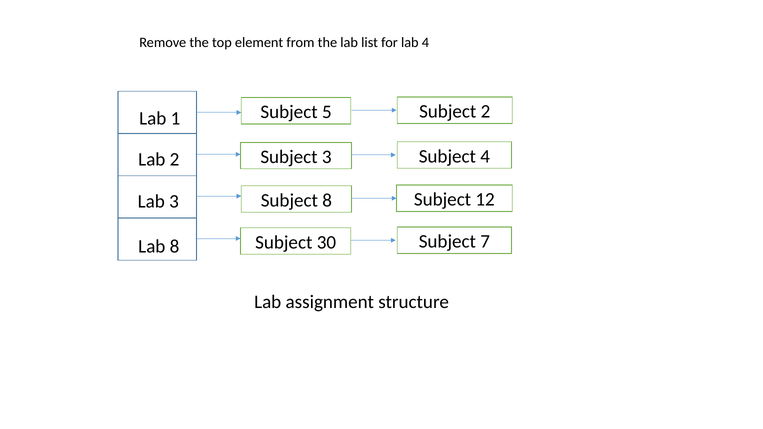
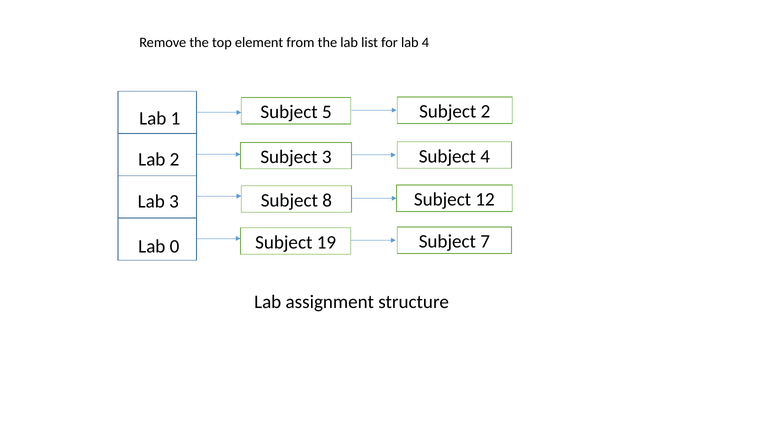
30: 30 -> 19
Lab 8: 8 -> 0
